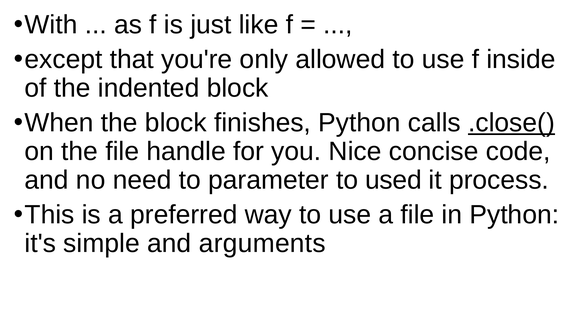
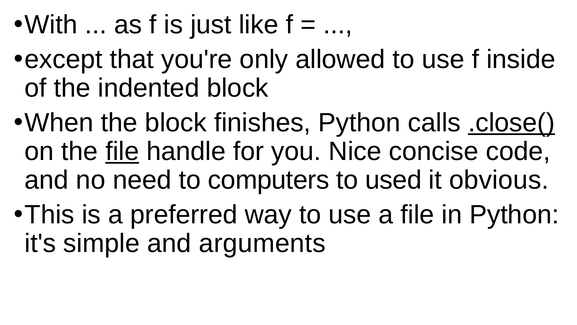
file at (122, 151) underline: none -> present
parameter: parameter -> computers
process: process -> obvious
